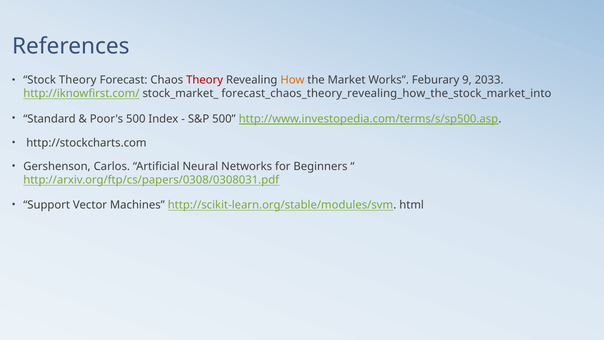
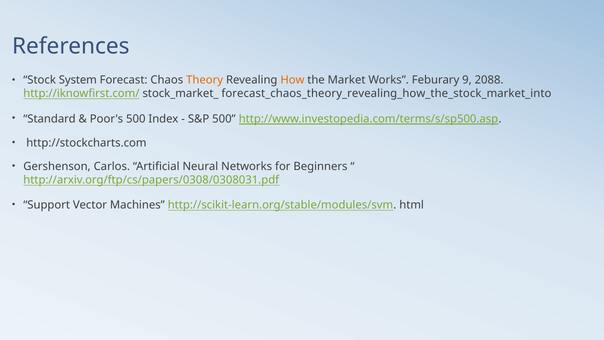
Stock Theory: Theory -> System
Theory at (205, 80) colour: red -> orange
2033: 2033 -> 2088
